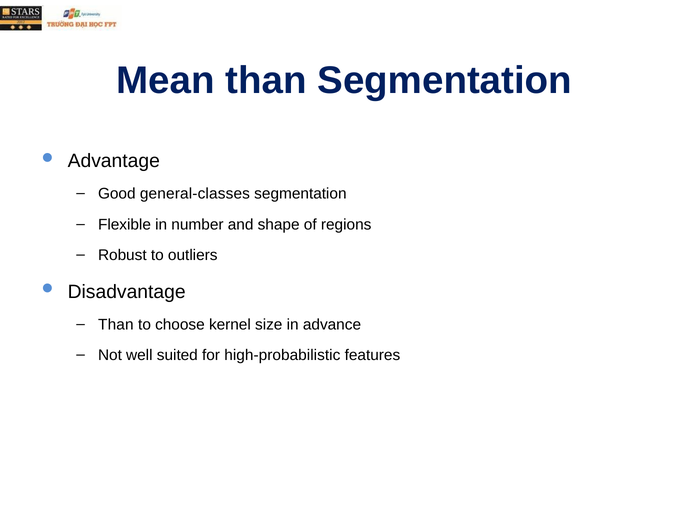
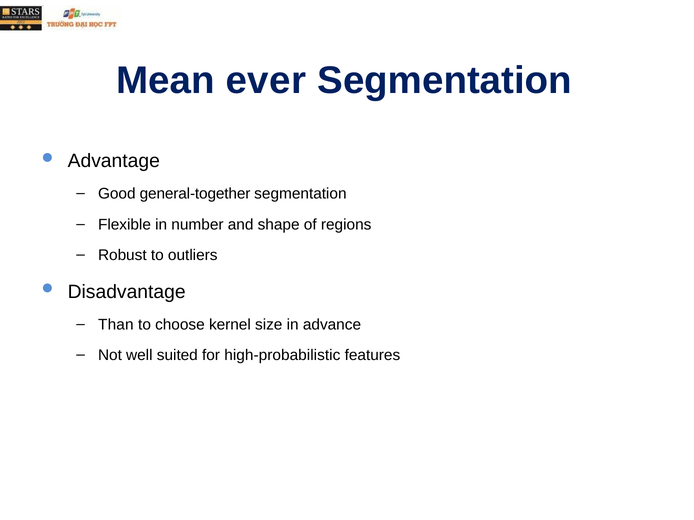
Mean than: than -> ever
general-classes: general-classes -> general-together
